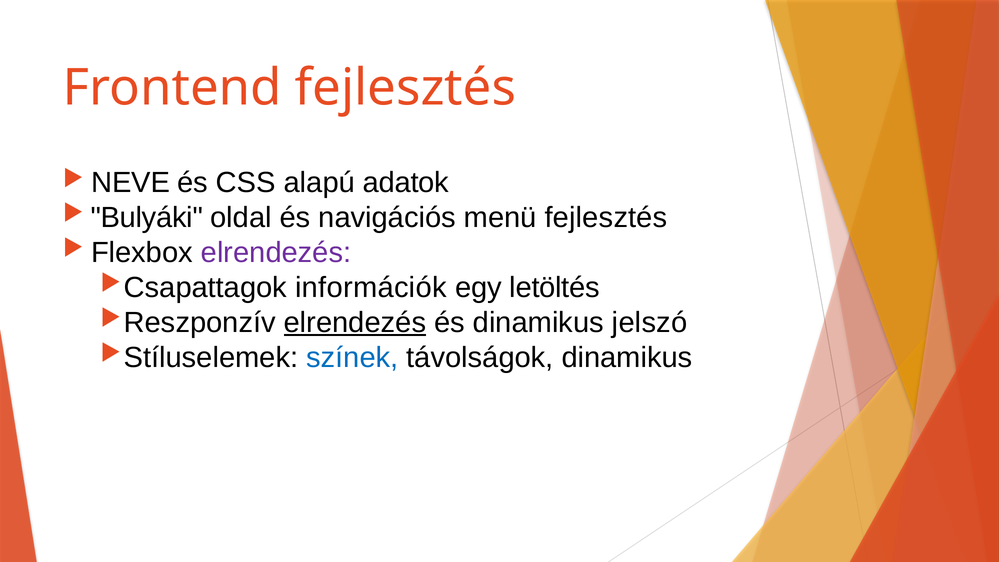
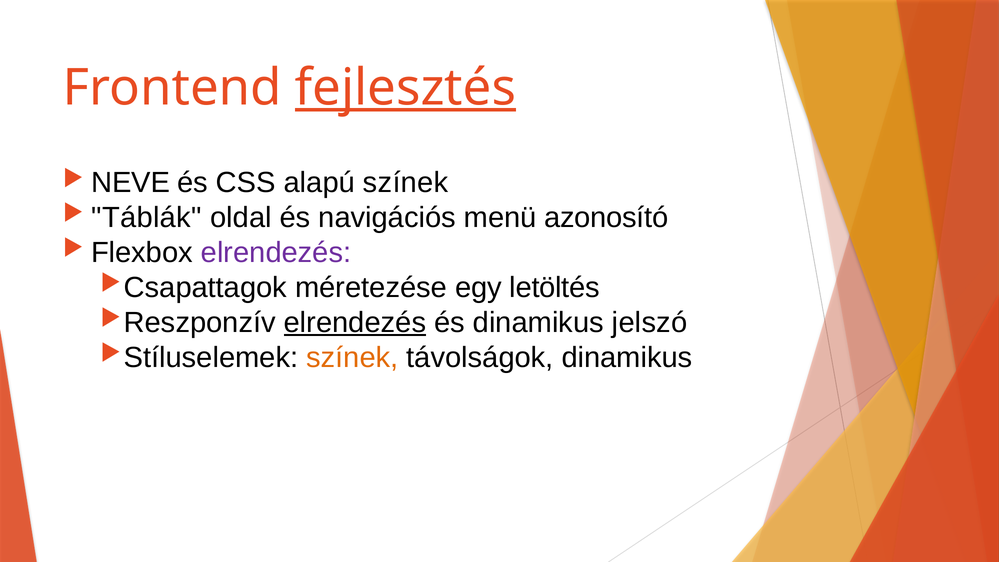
fejlesztés at (405, 88) underline: none -> present
alapú adatok: adatok -> színek
Bulyáki: Bulyáki -> Táblák
menü fejlesztés: fejlesztés -> azonosító
információk: információk -> méretezése
színek at (352, 357) colour: blue -> orange
